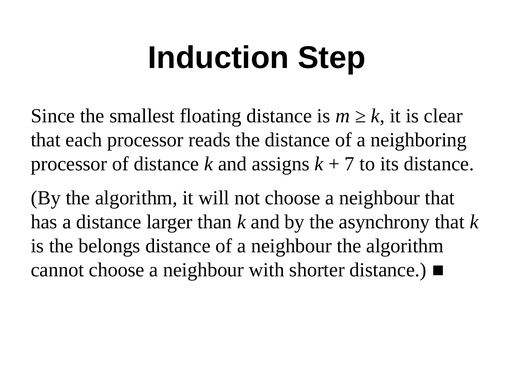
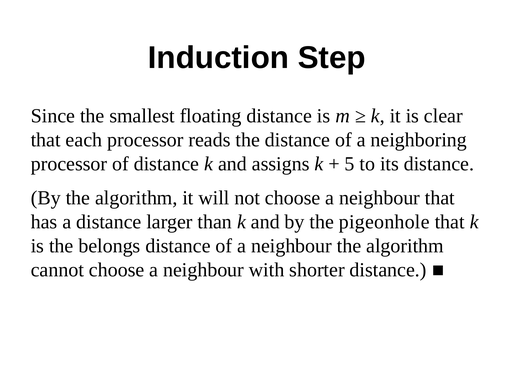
7: 7 -> 5
asynchrony: asynchrony -> pigeonhole
